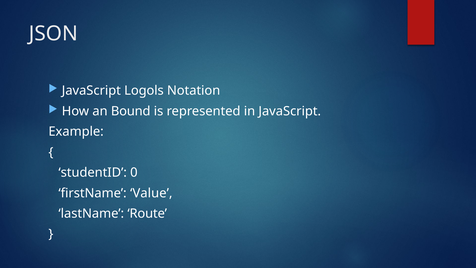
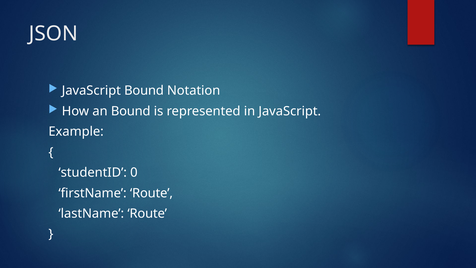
JavaScript Logols: Logols -> Bound
firstName Value: Value -> Route
